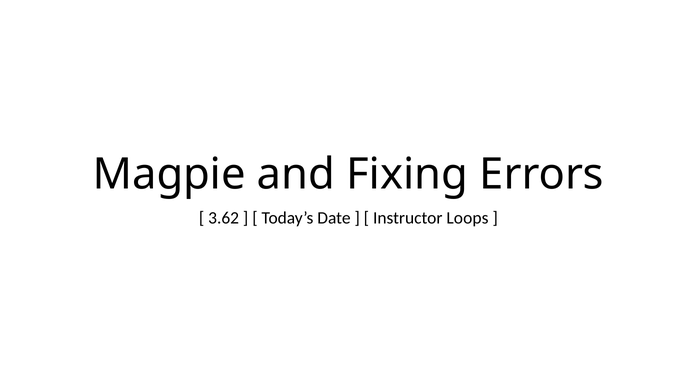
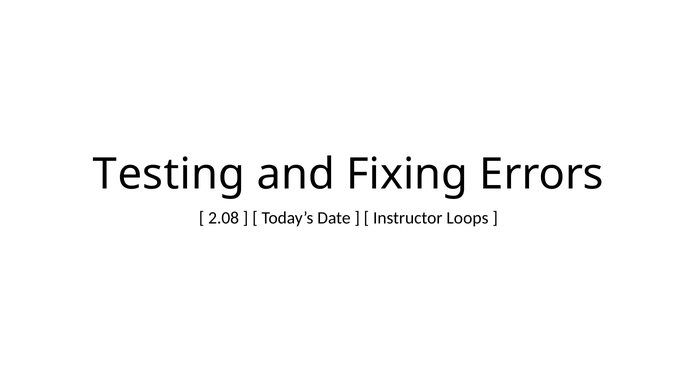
Magpie: Magpie -> Testing
3.62: 3.62 -> 2.08
